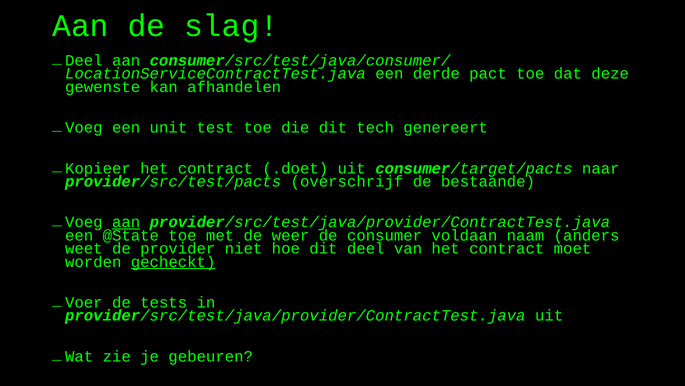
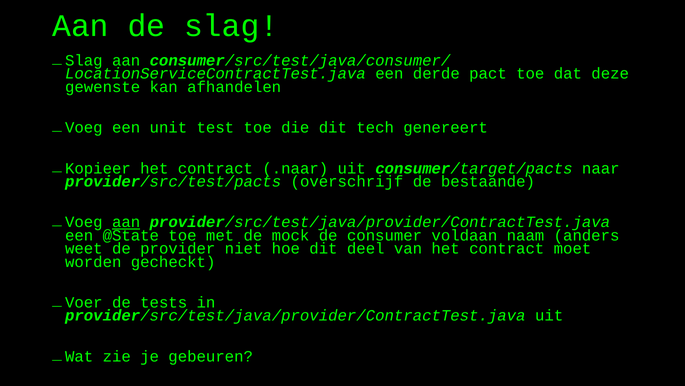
Deel at (84, 60): Deel -> Slag
.doet: .doet -> .naar
weer: weer -> mock
gecheckt underline: present -> none
